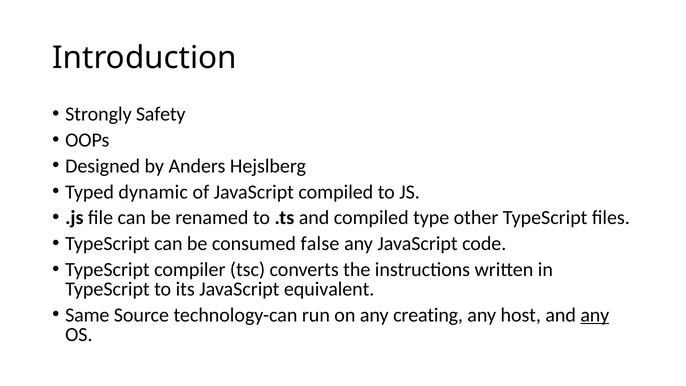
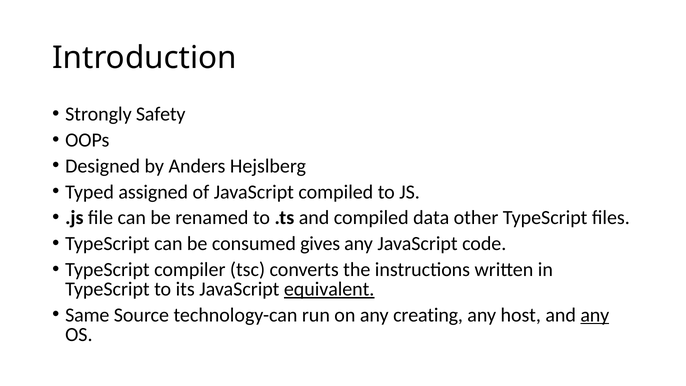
dynamic: dynamic -> assigned
type: type -> data
false: false -> gives
equivalent underline: none -> present
